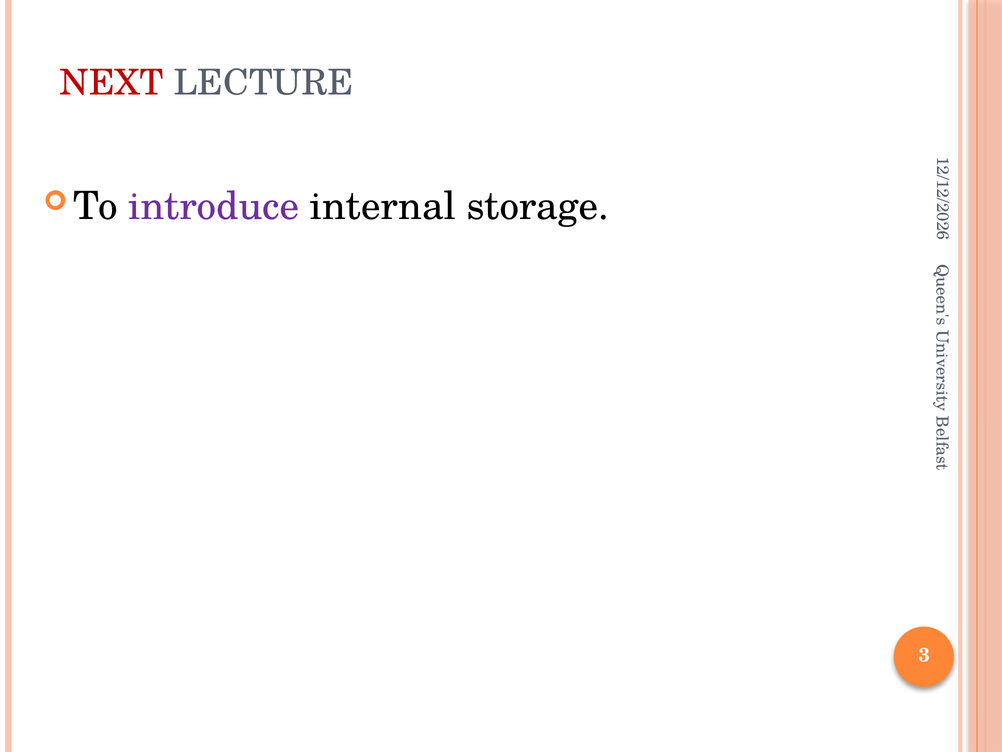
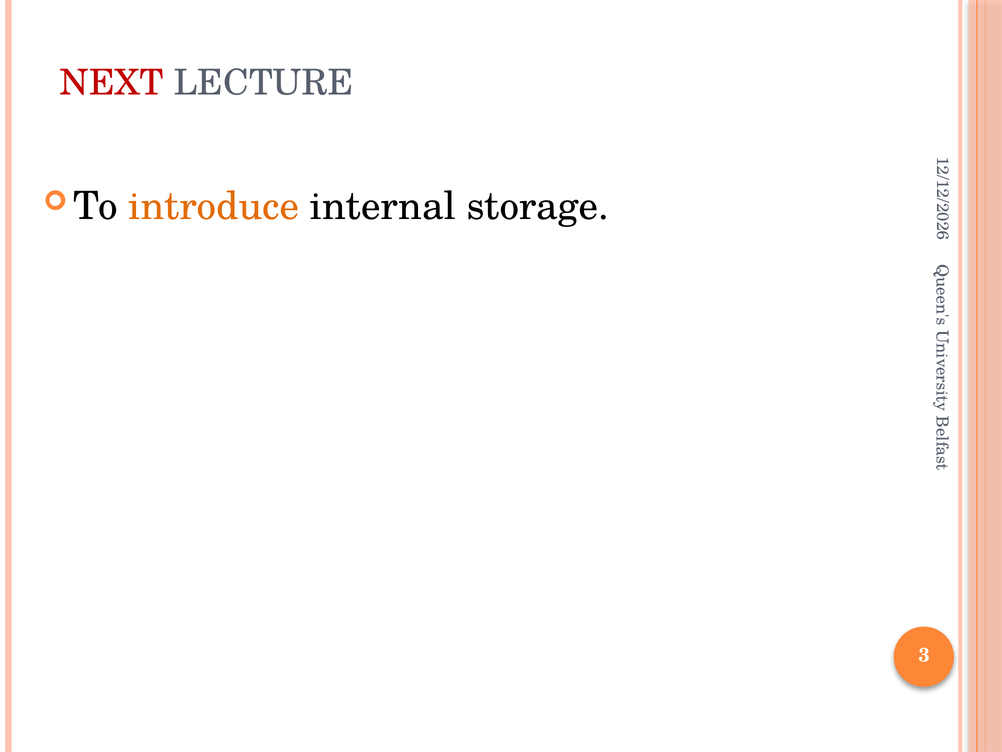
introduce colour: purple -> orange
